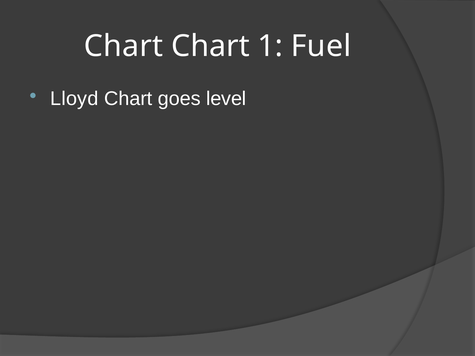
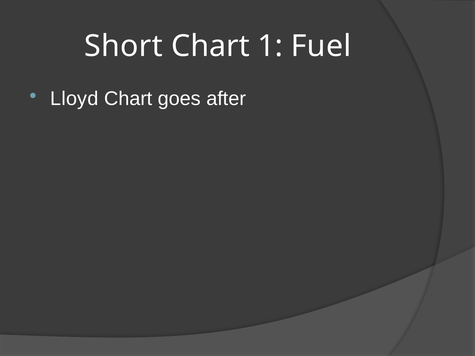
Chart at (123, 46): Chart -> Short
level: level -> after
